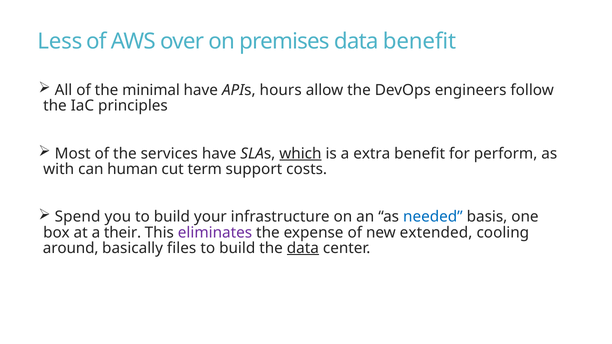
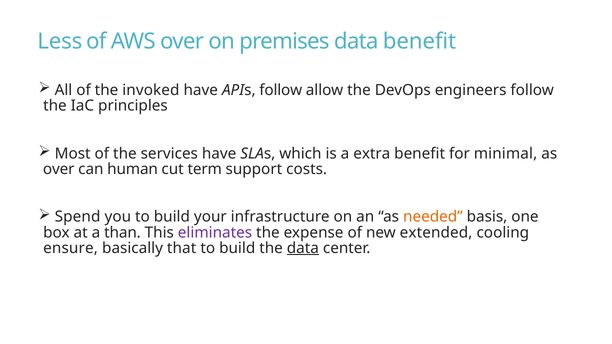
minimal: minimal -> invoked
APIs hours: hours -> follow
which underline: present -> none
perform: perform -> minimal
with at (59, 169): with -> over
needed colour: blue -> orange
their: their -> than
around: around -> ensure
files: files -> that
